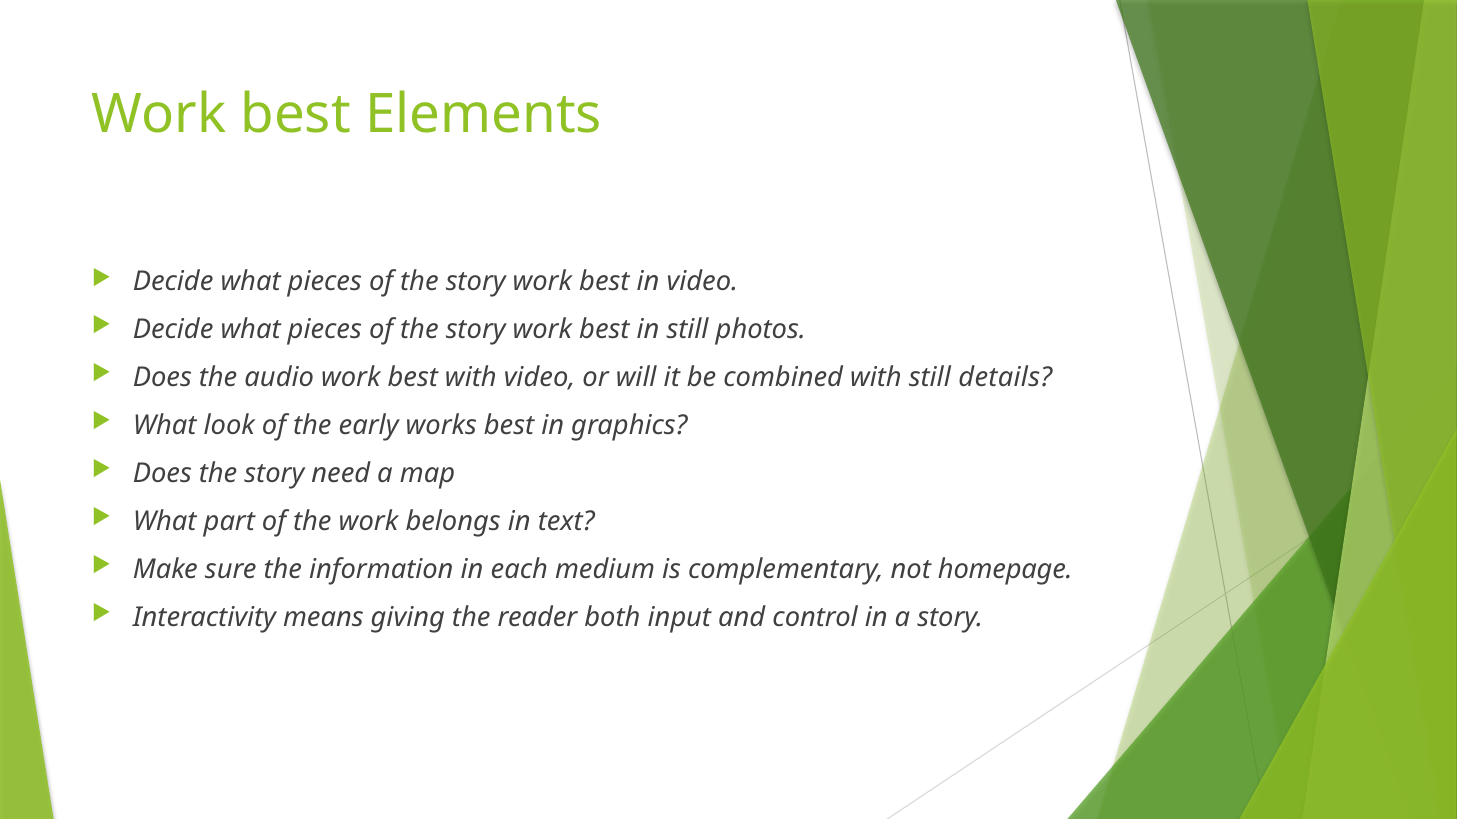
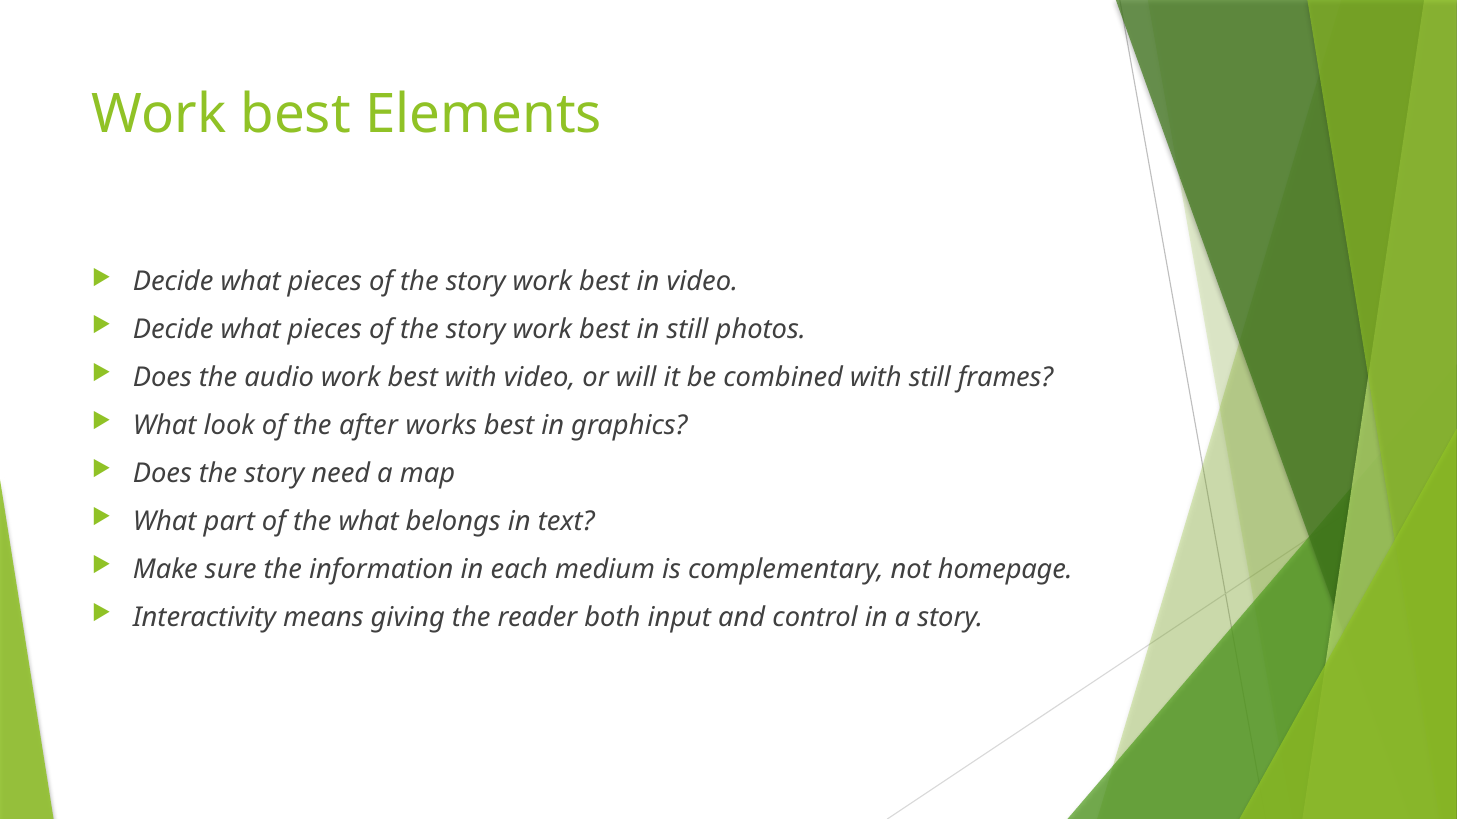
details: details -> frames
early: early -> after
the work: work -> what
